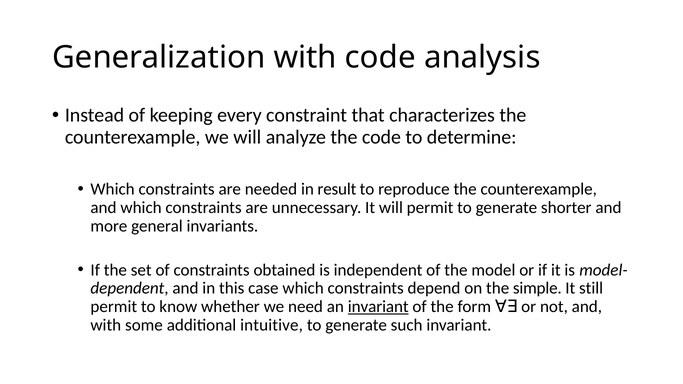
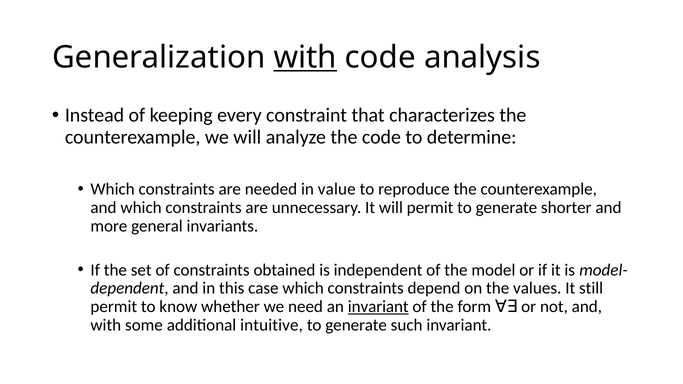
with at (305, 57) underline: none -> present
result: result -> value
simple: simple -> values
